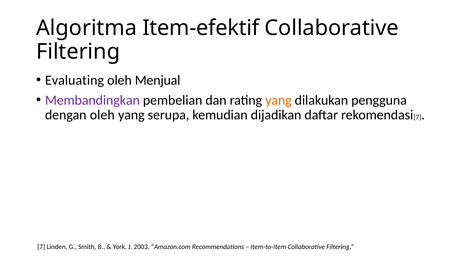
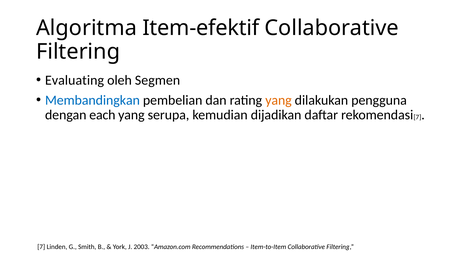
Menjual: Menjual -> Segmen
Membandingkan colour: purple -> blue
dengan oleh: oleh -> each
